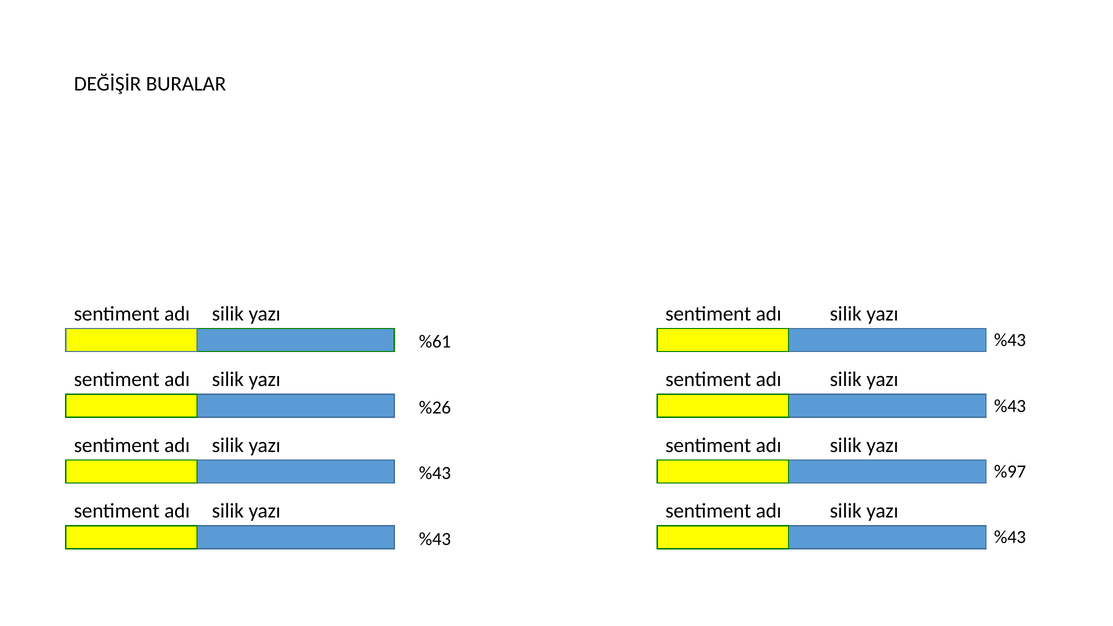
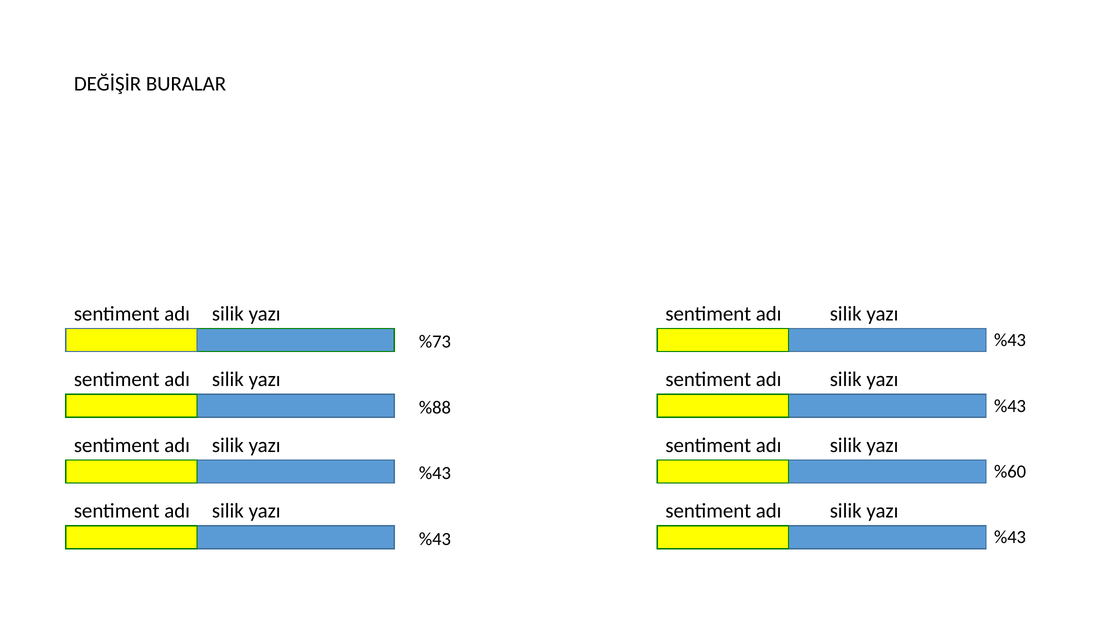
%61: %61 -> %73
%26: %26 -> %88
%97: %97 -> %60
